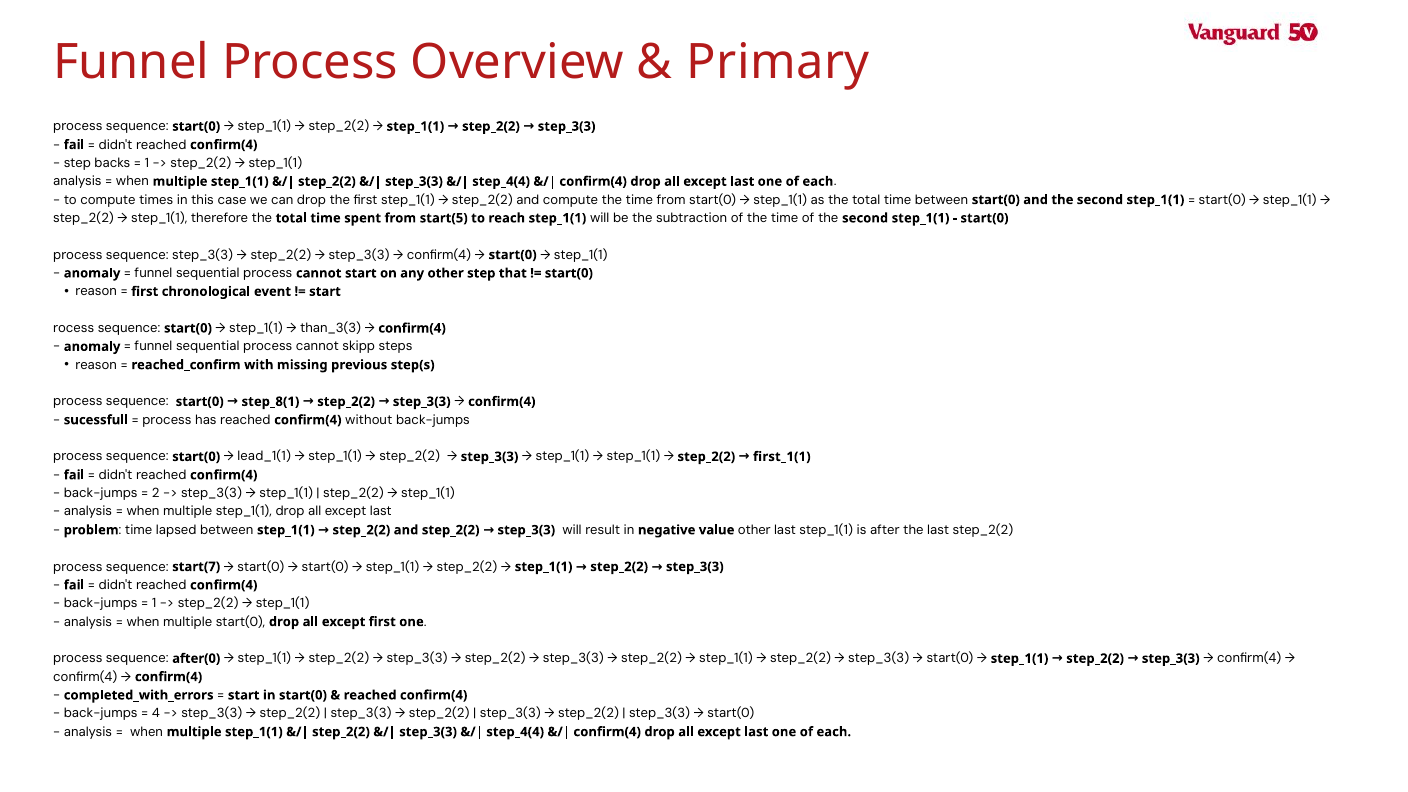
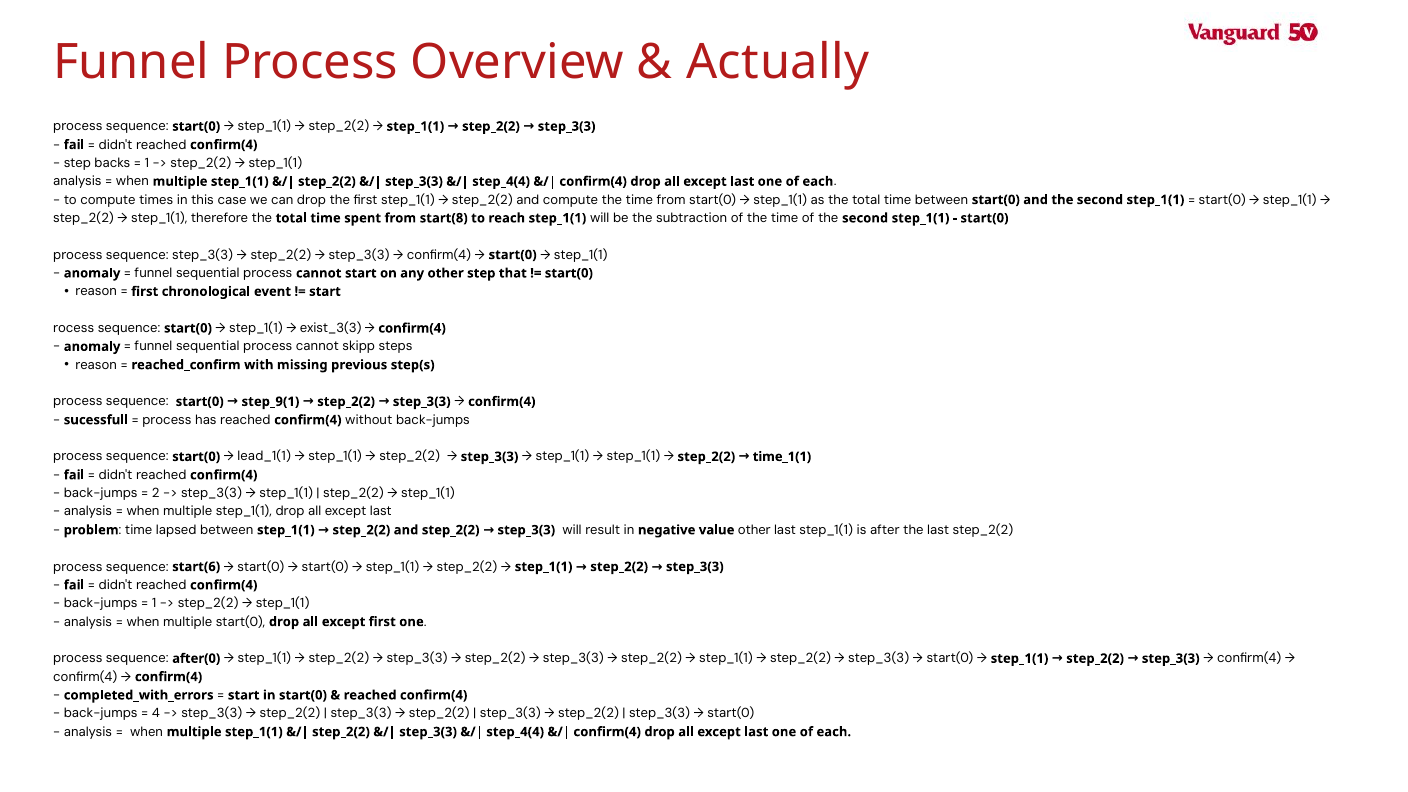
Primary: Primary -> Actually
start(5: start(5 -> start(8
than_3(3: than_3(3 -> exist_3(3
step_8(1: step_8(1 -> step_9(1
first_1(1: first_1(1 -> time_1(1
start(7: start(7 -> start(6
